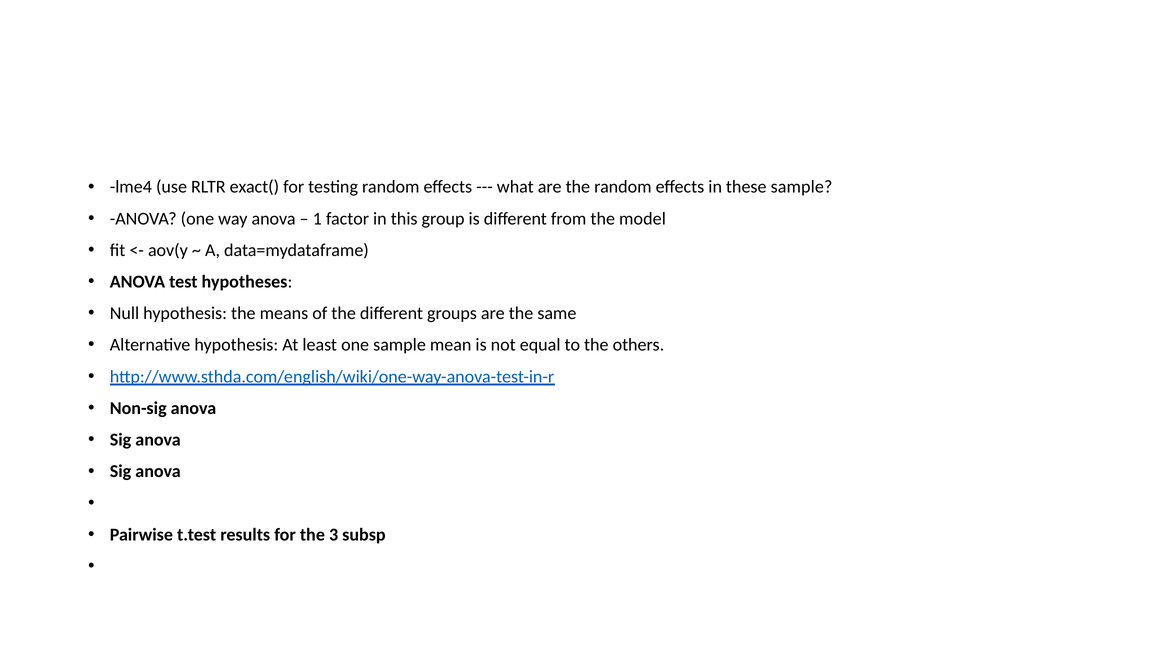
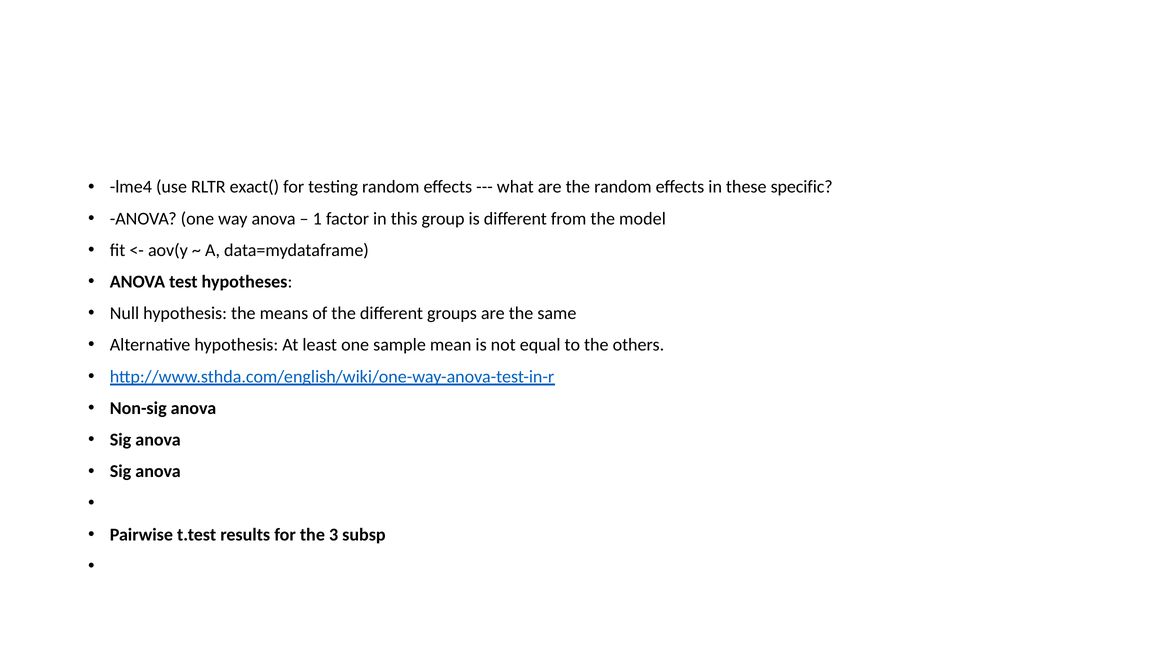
these sample: sample -> specific
